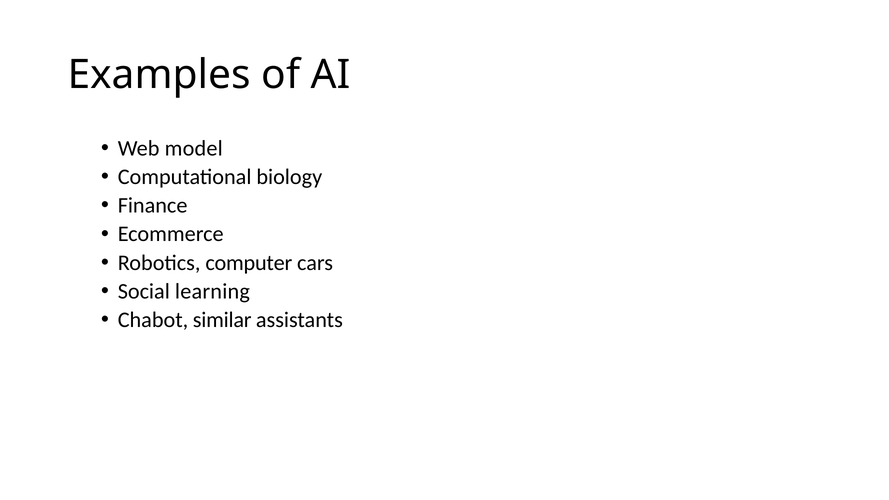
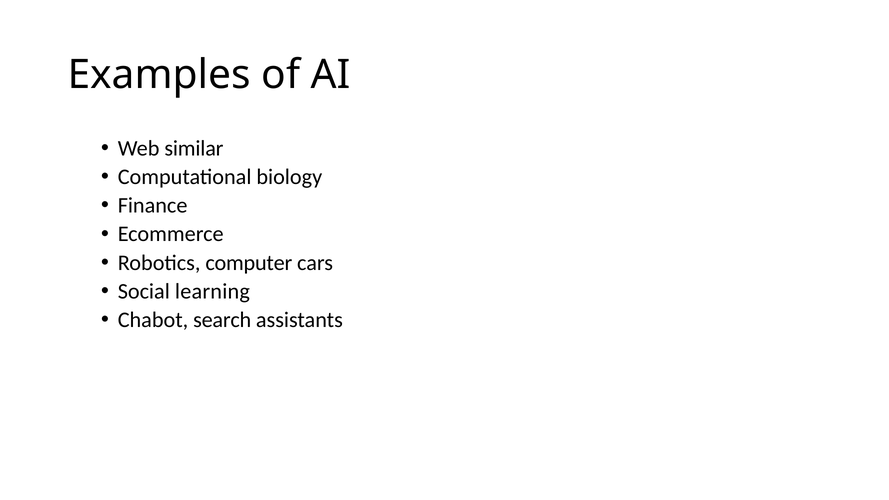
model: model -> similar
similar: similar -> search
